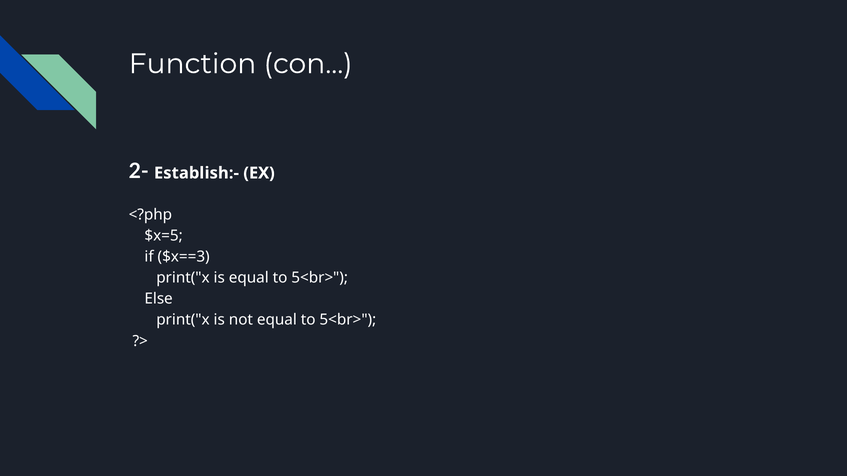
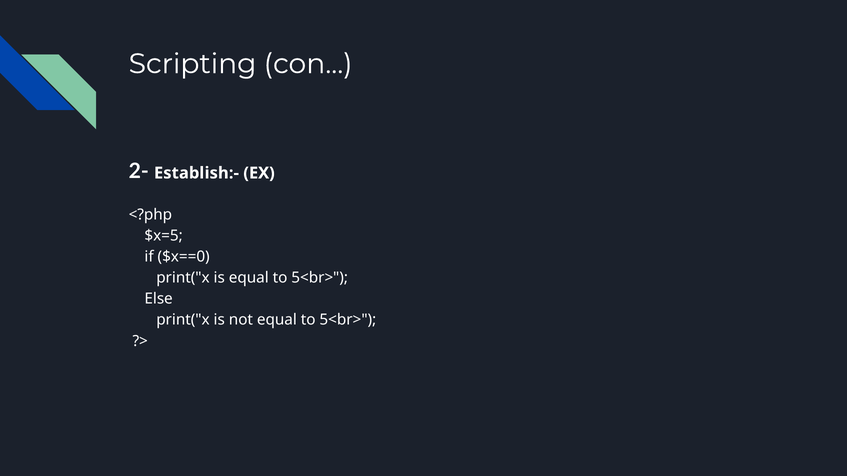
Function: Function -> Scripting
$x==3: $x==3 -> $x==0
